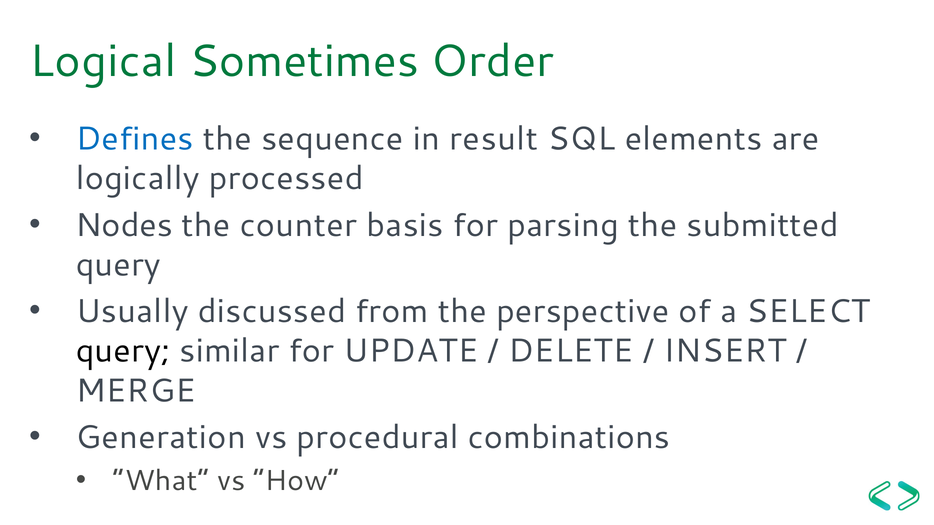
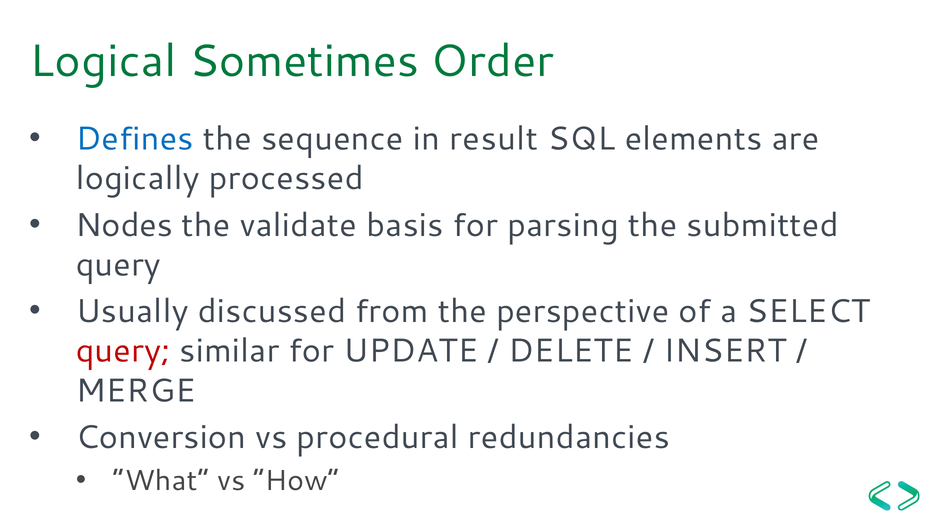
counter: counter -> validate
query at (123, 351) colour: black -> red
Generation: Generation -> Conversion
combinations: combinations -> redundancies
